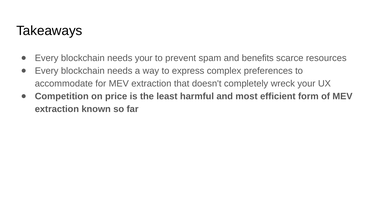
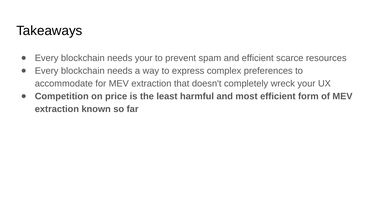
and benefits: benefits -> efficient
